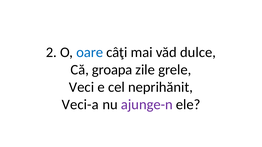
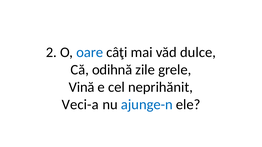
groapa: groapa -> odihnă
Veci: Veci -> Vină
ajunge-n colour: purple -> blue
